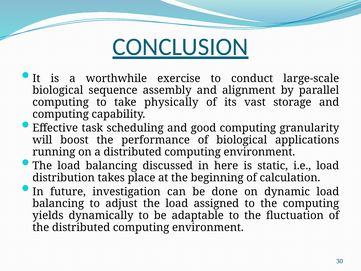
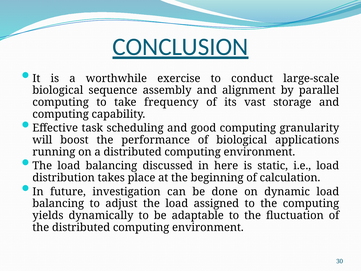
physically: physically -> frequency
